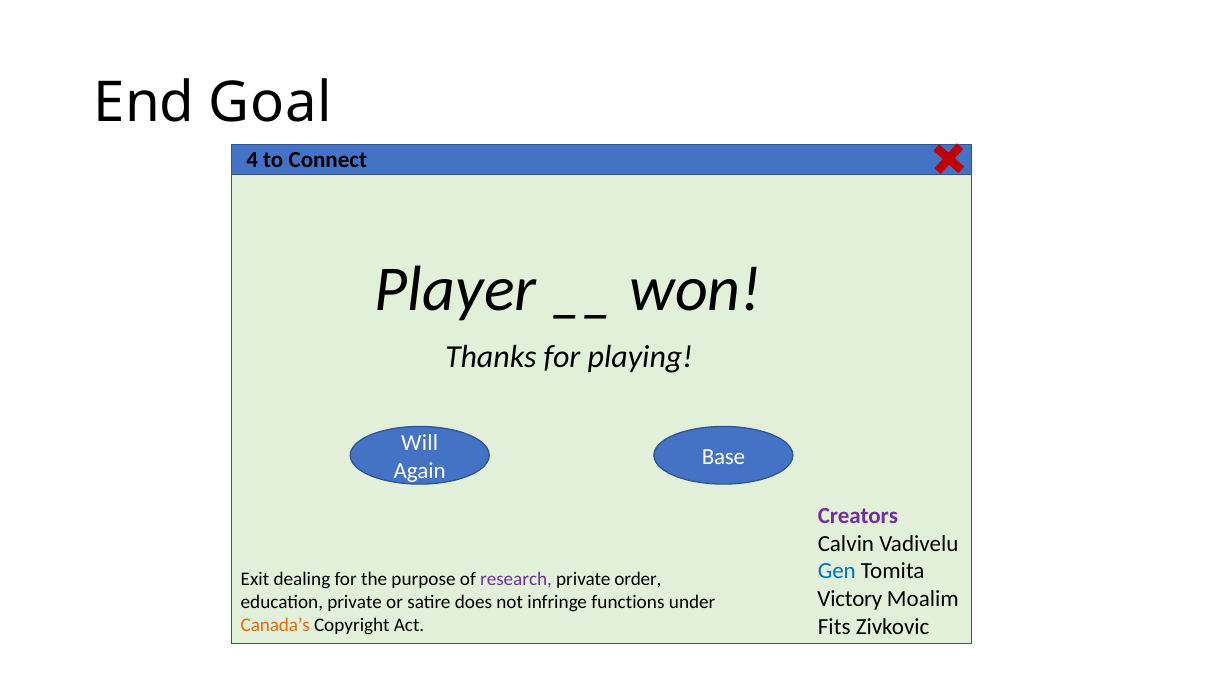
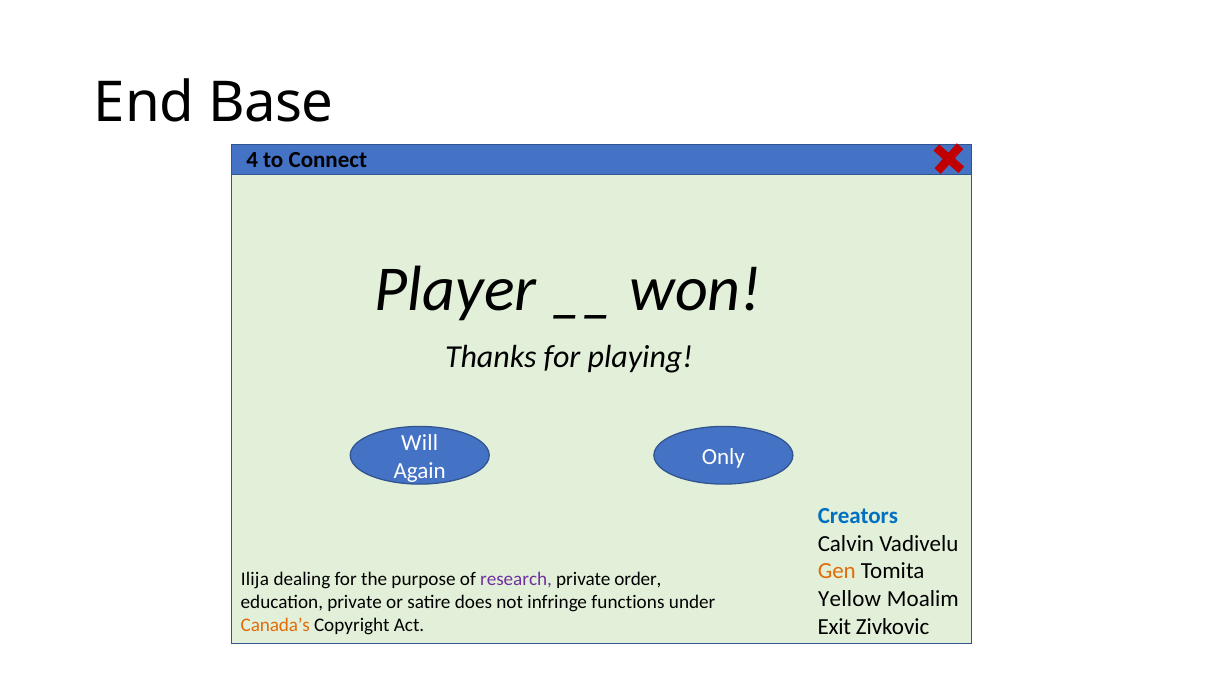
Goal: Goal -> Base
Base: Base -> Only
Creators colour: purple -> blue
Gen colour: blue -> orange
Exit: Exit -> Ilija
Victory: Victory -> Yellow
Fits: Fits -> Exit
